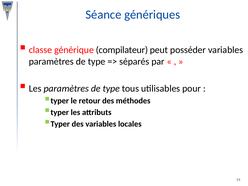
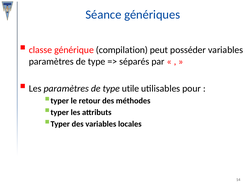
compilateur: compilateur -> compilation
tous: tous -> utile
